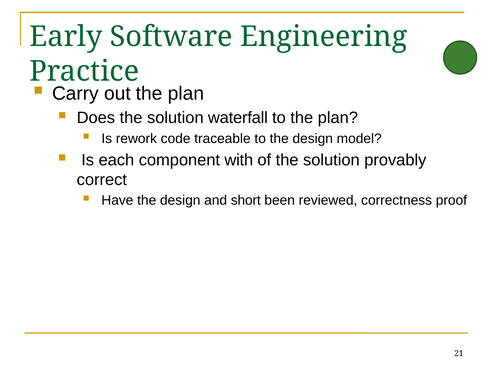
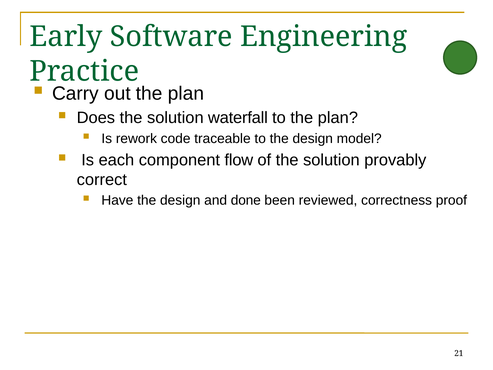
with: with -> flow
short: short -> done
